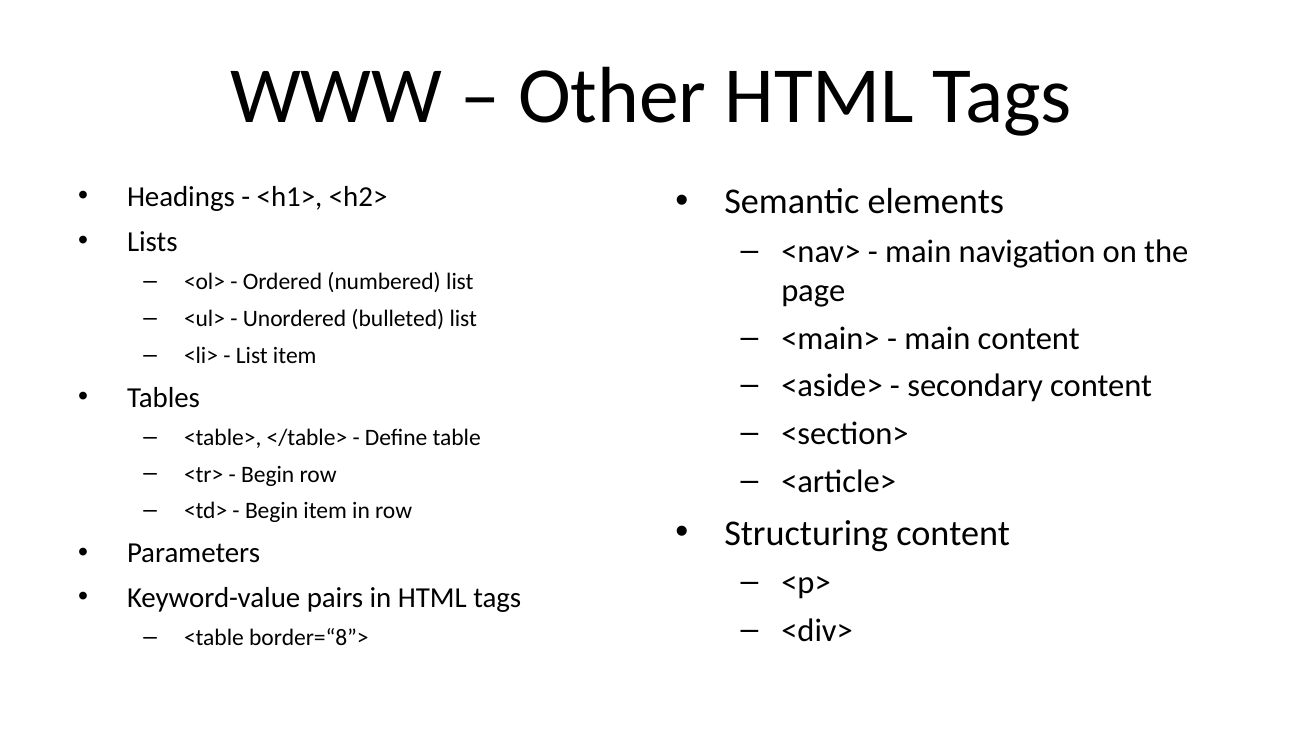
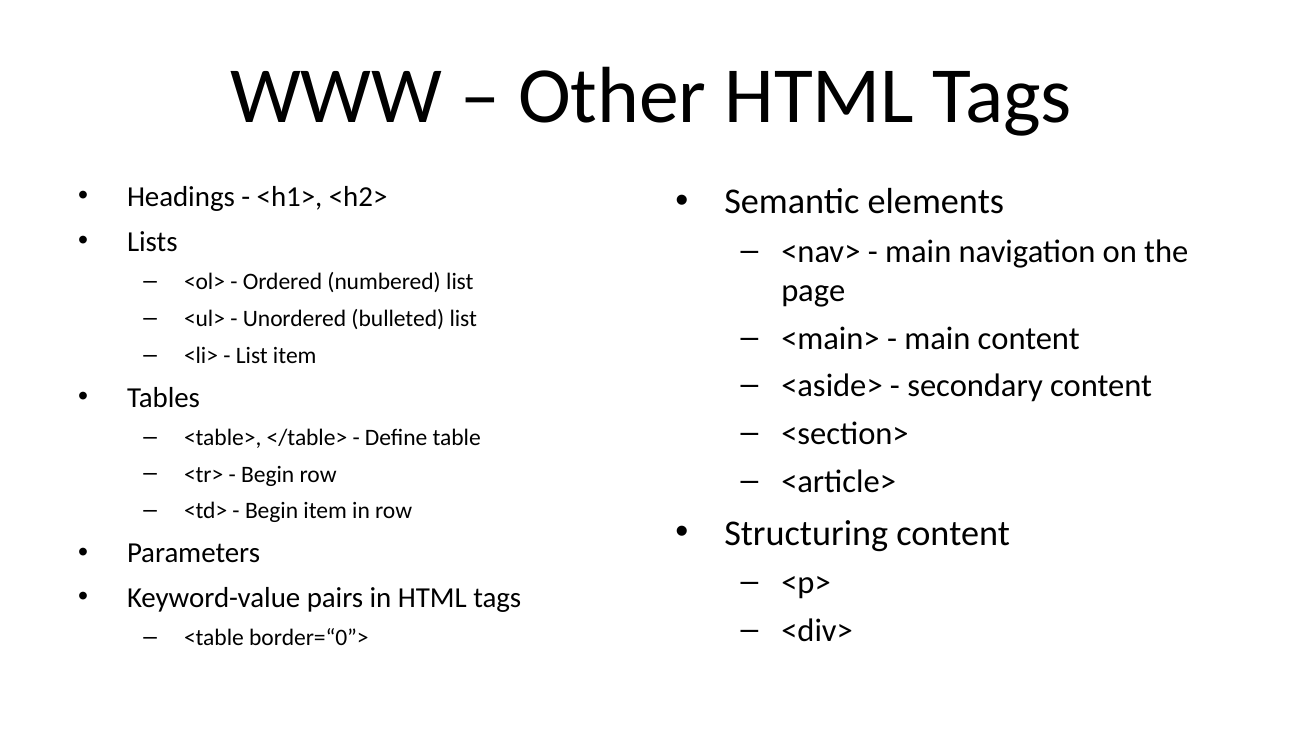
border=“8”>: border=“8”> -> border=“0”>
